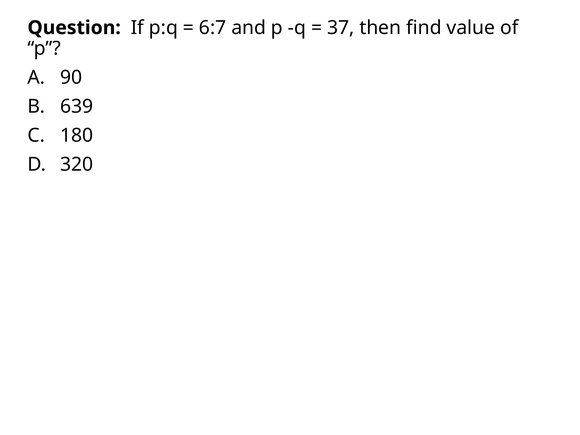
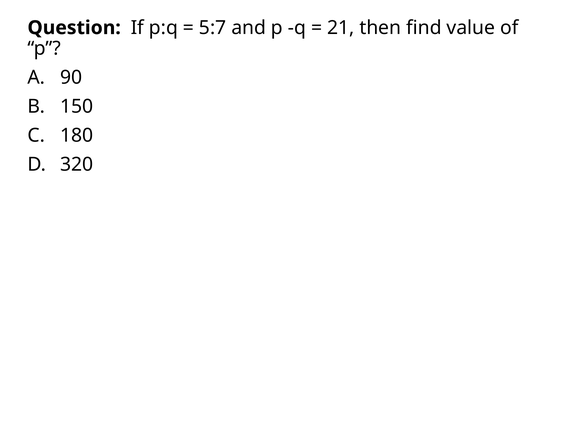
6:7: 6:7 -> 5:7
37: 37 -> 21
639: 639 -> 150
